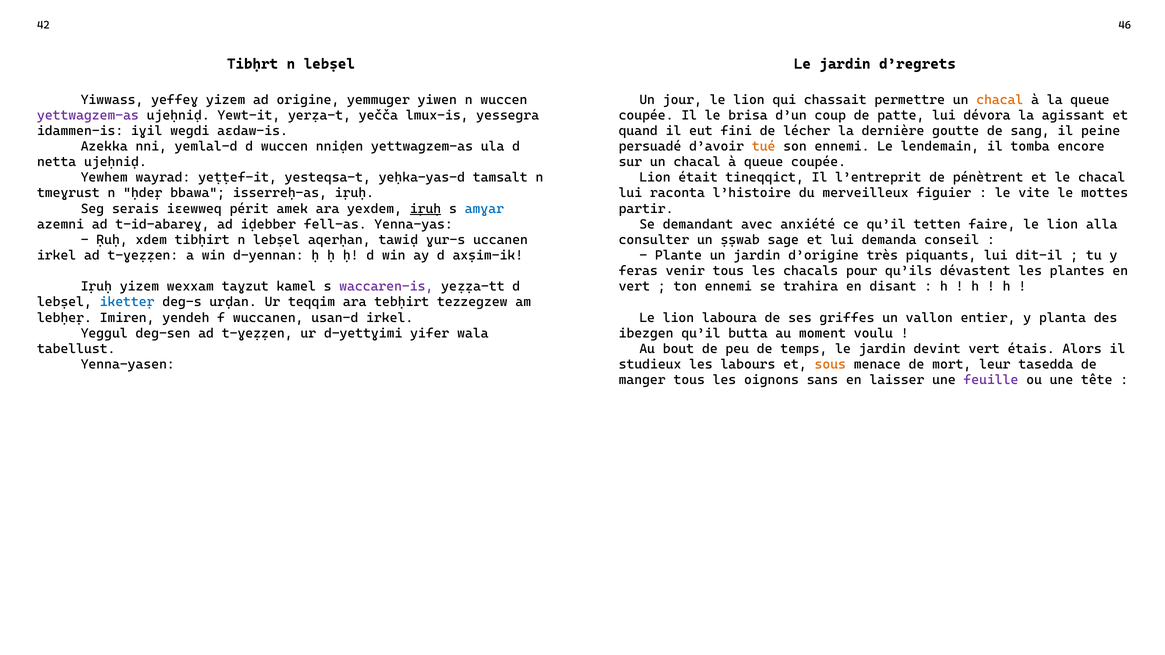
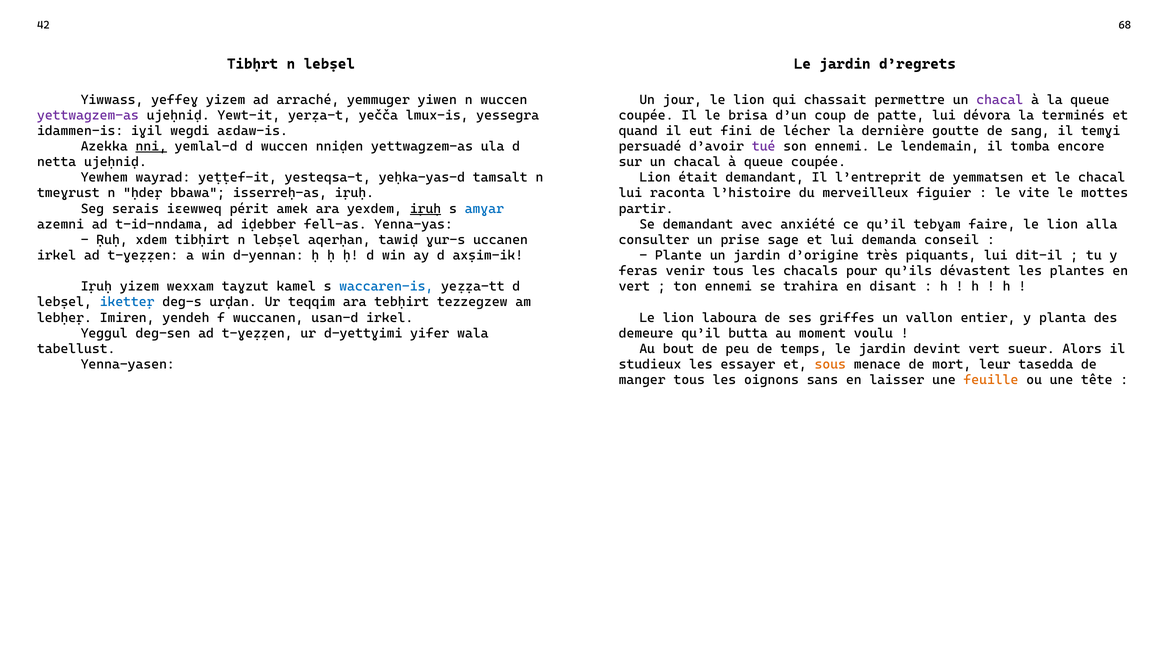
46: 46 -> 68
origine: origine -> arraché
chacal at (1000, 100) colour: orange -> purple
agissant: agissant -> terminés
peine: peine -> temɣi
nni underline: none -> present
tué colour: orange -> purple
était tineqqict: tineqqict -> demandant
pénètrent: pénètrent -> yemmatsen
t-id-abareɣ: t-id-abareɣ -> t-id-nndama
tetten: tetten -> tebɣam
ṣṣwab: ṣṣwab -> prise
waccaren-is colour: purple -> blue
ibezgen: ibezgen -> demeure
étais: étais -> sueur
labours: labours -> essayer
feuille colour: purple -> orange
